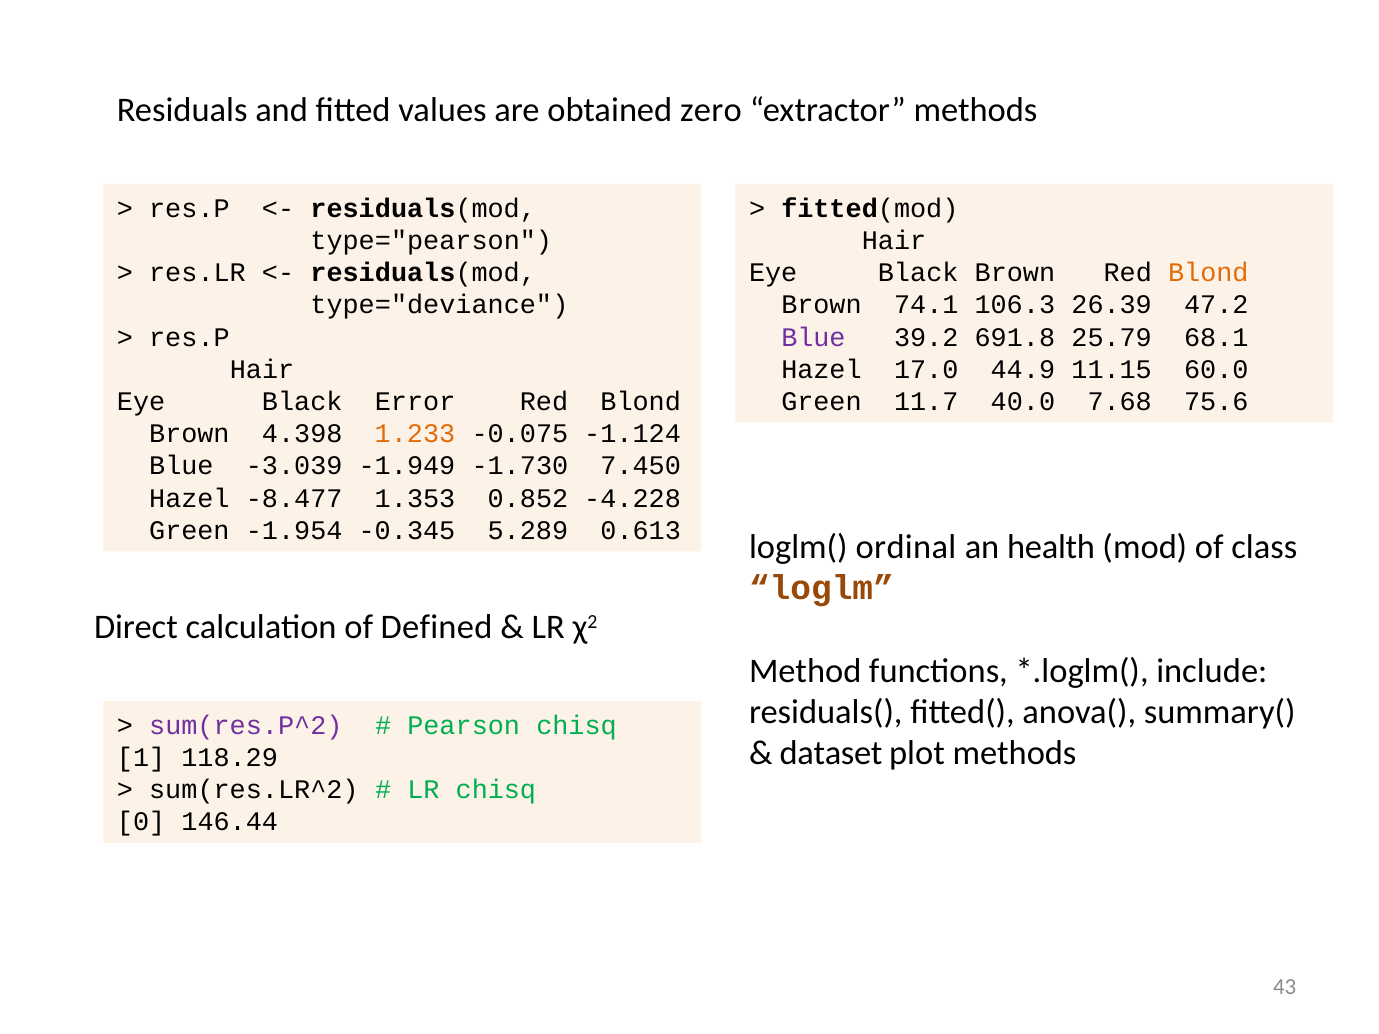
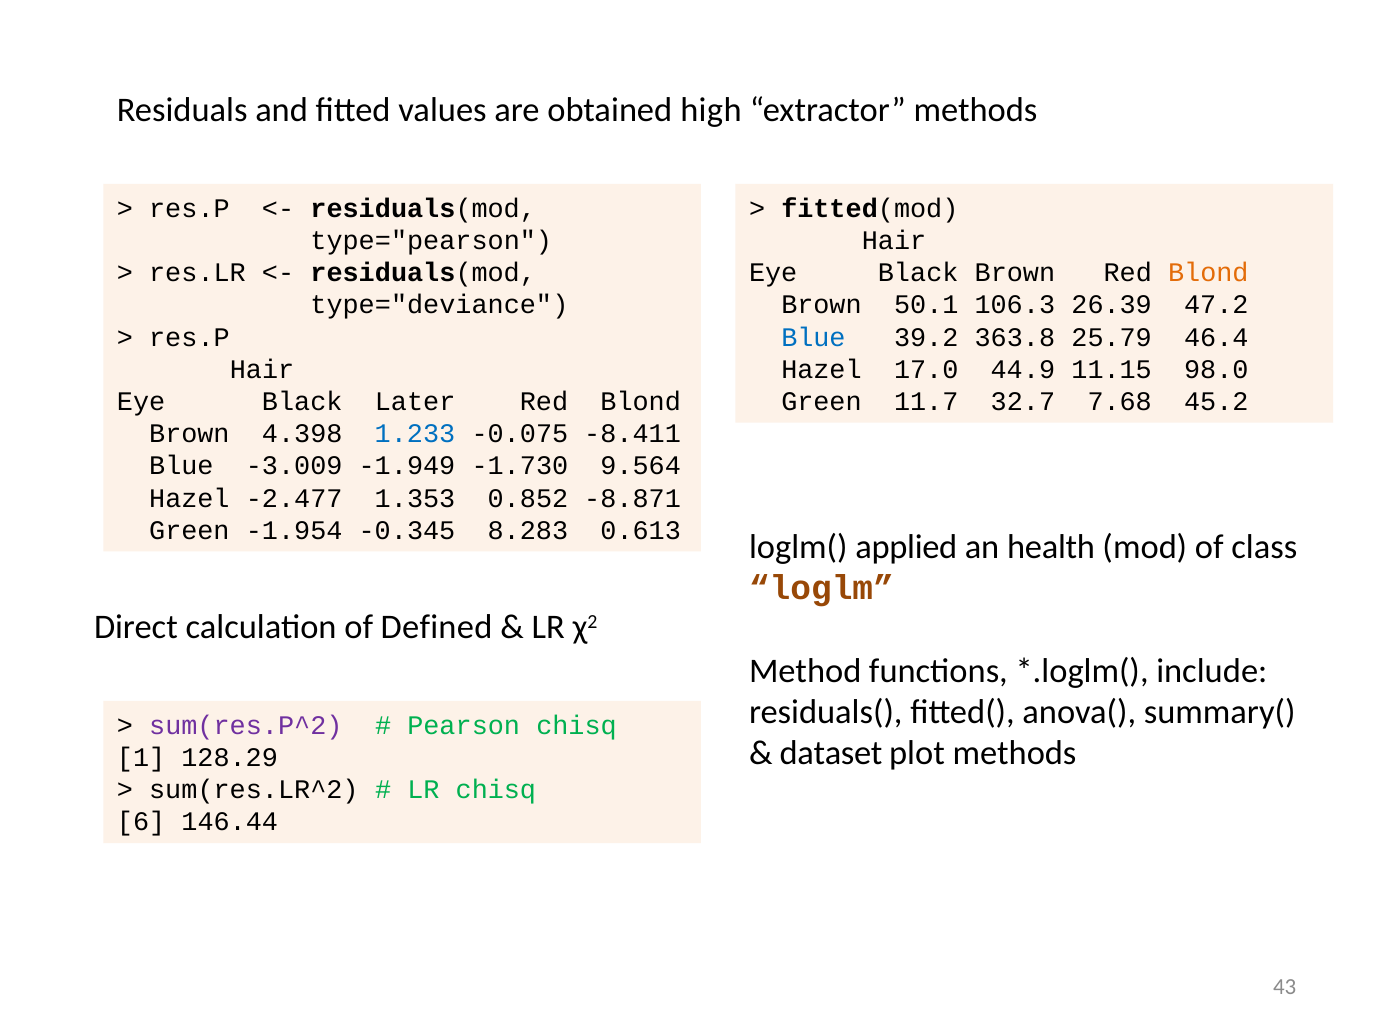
zero: zero -> high
74.1: 74.1 -> 50.1
Blue at (813, 337) colour: purple -> blue
691.8: 691.8 -> 363.8
68.1: 68.1 -> 46.4
60.0: 60.0 -> 98.0
Error: Error -> Later
40.0: 40.0 -> 32.7
75.6: 75.6 -> 45.2
1.233 colour: orange -> blue
-1.124: -1.124 -> -8.411
-3.039: -3.039 -> -3.009
7.450: 7.450 -> 9.564
-8.477: -8.477 -> -2.477
-4.228: -4.228 -> -8.871
5.289: 5.289 -> 8.283
ordinal: ordinal -> applied
118.29: 118.29 -> 128.29
0: 0 -> 6
